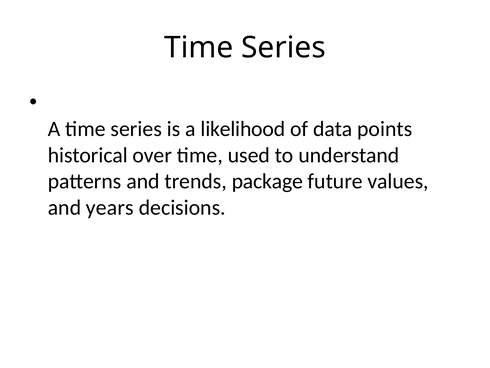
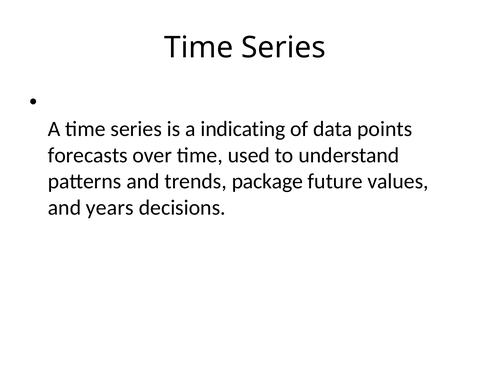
likelihood: likelihood -> indicating
historical: historical -> forecasts
